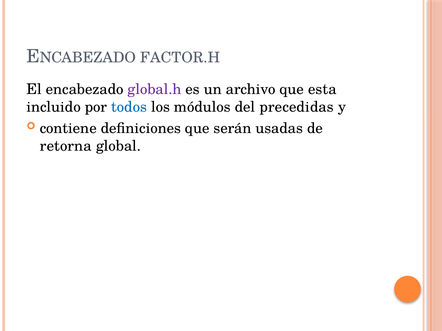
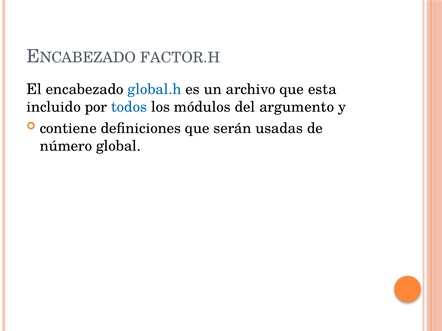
global.h colour: purple -> blue
precedidas: precedidas -> argumento
retorna: retorna -> número
